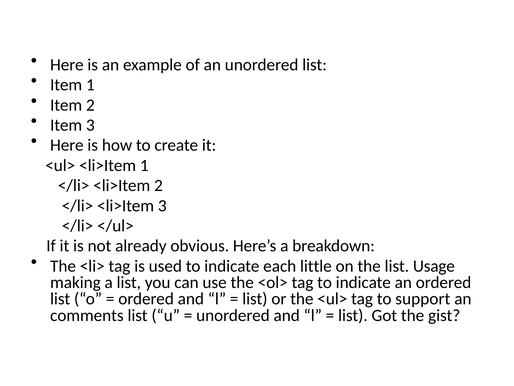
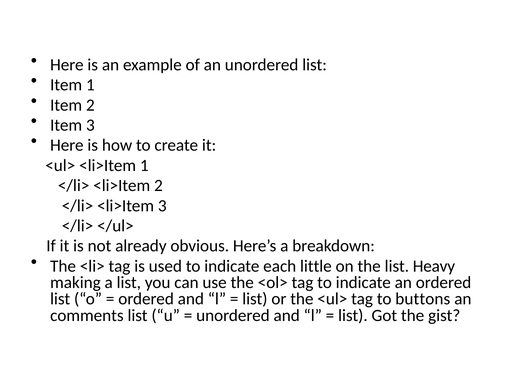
Usage: Usage -> Heavy
support: support -> buttons
